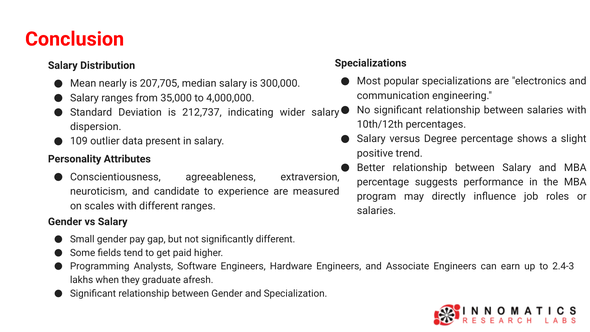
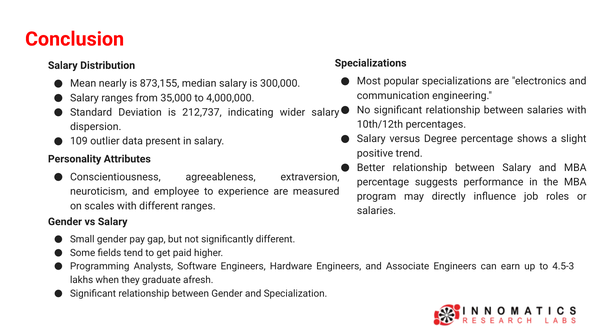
207,705: 207,705 -> 873,155
candidate: candidate -> employee
2.4-3: 2.4-3 -> 4.5-3
